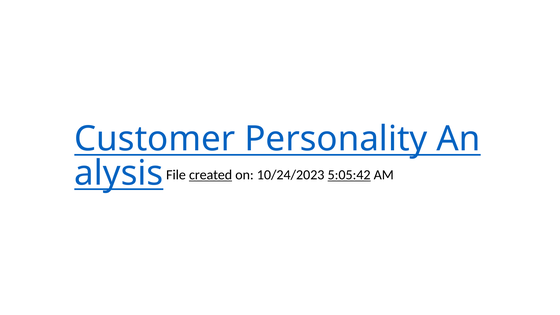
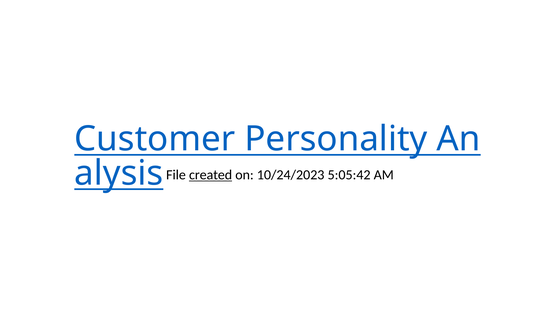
5:05:42 underline: present -> none
